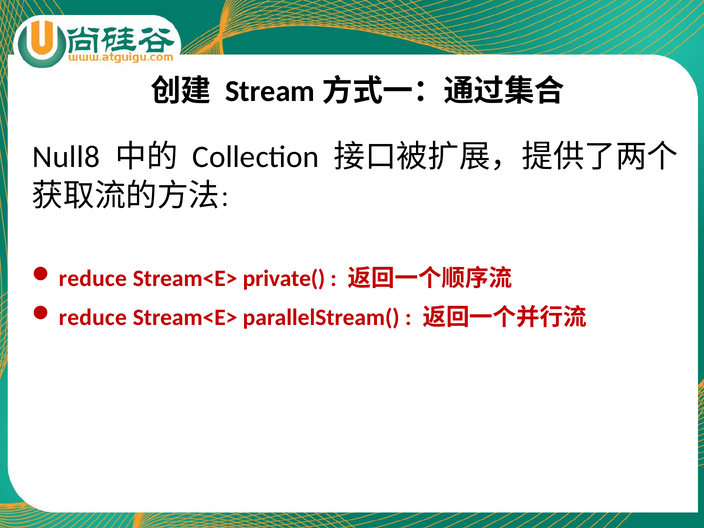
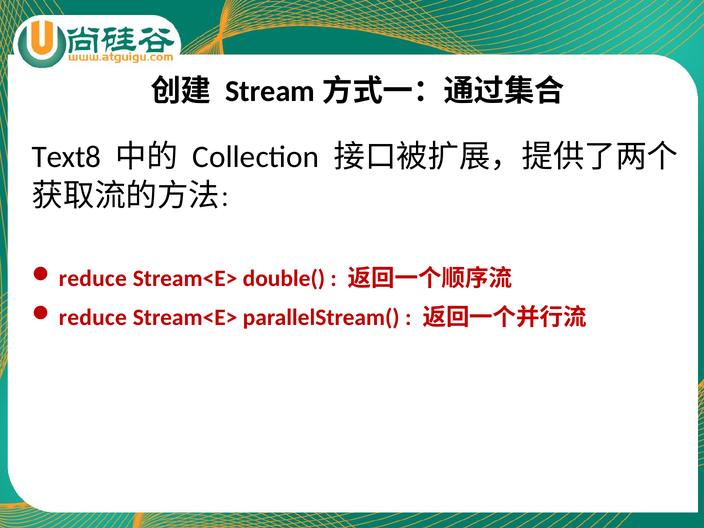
Null8: Null8 -> Text8
private(: private( -> double(
